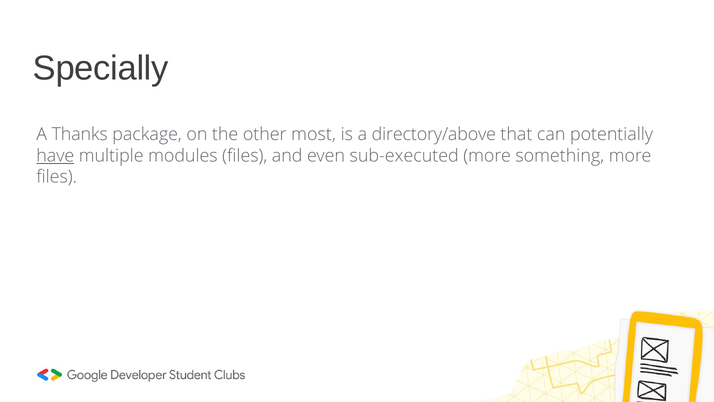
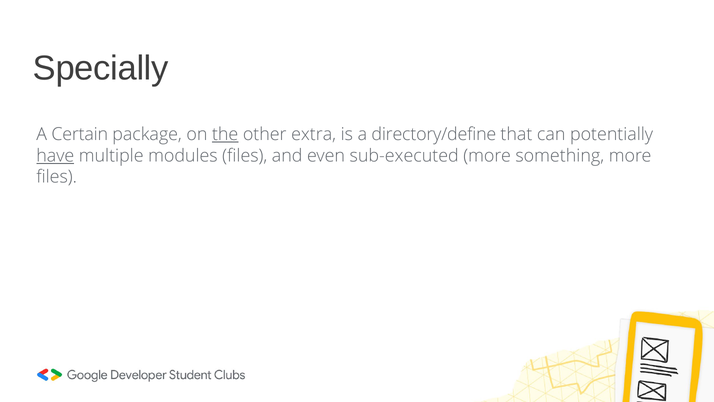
Thanks: Thanks -> Certain
the underline: none -> present
most: most -> extra
directory/above: directory/above -> directory/define
